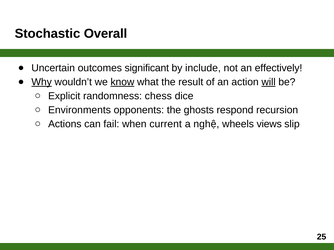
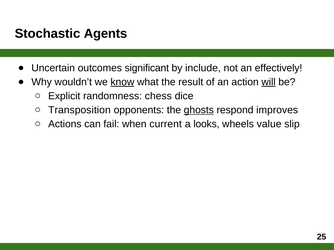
Overall: Overall -> Agents
Why underline: present -> none
Environments: Environments -> Transposition
ghosts underline: none -> present
recursion: recursion -> improves
nghệ: nghệ -> looks
views: views -> value
